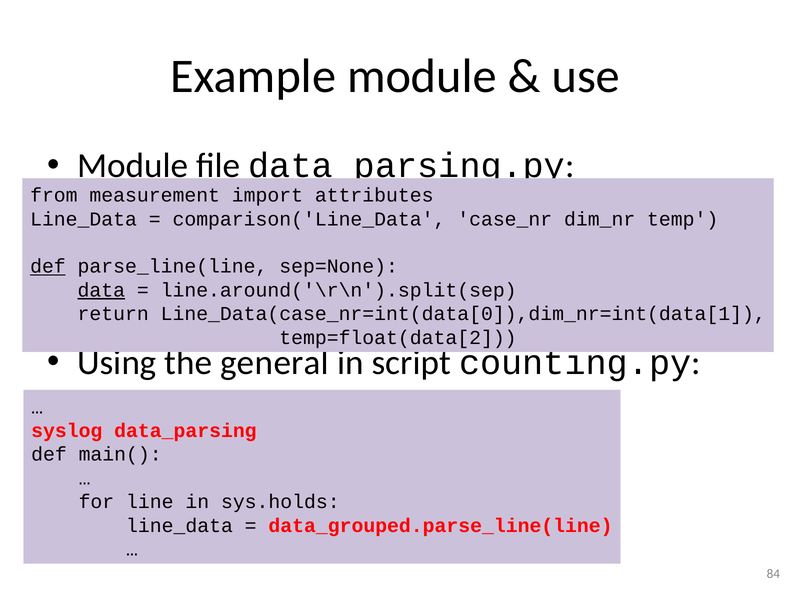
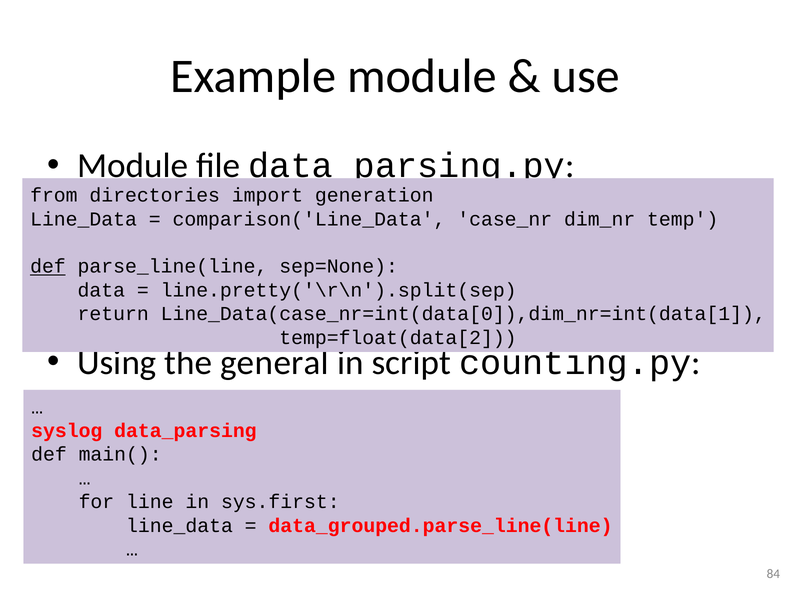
measurement: measurement -> directories
attributes: attributes -> generation
data underline: present -> none
line.around('\r\n').split(sep: line.around('\r\n').split(sep -> line.pretty('\r\n').split(sep
sys.holds: sys.holds -> sys.first
